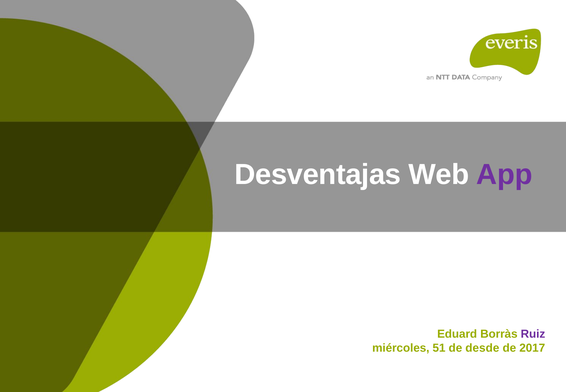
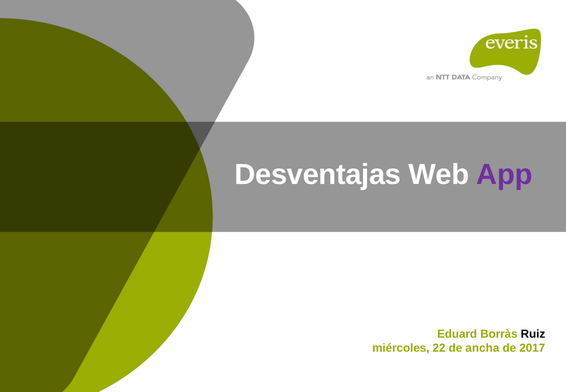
Ruiz colour: purple -> black
51: 51 -> 22
desde: desde -> ancha
